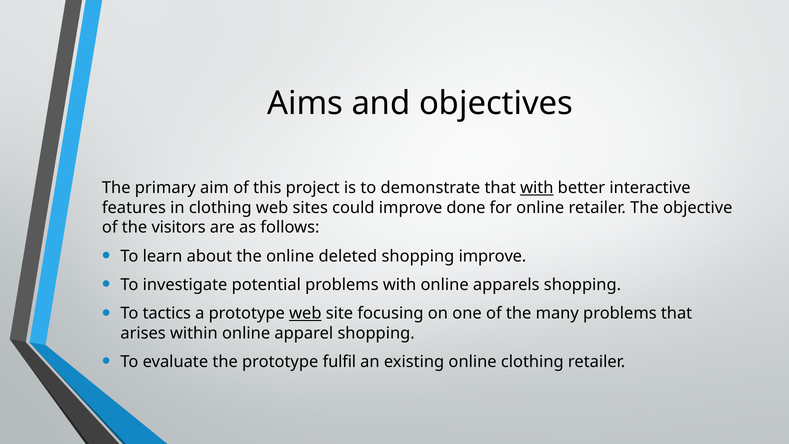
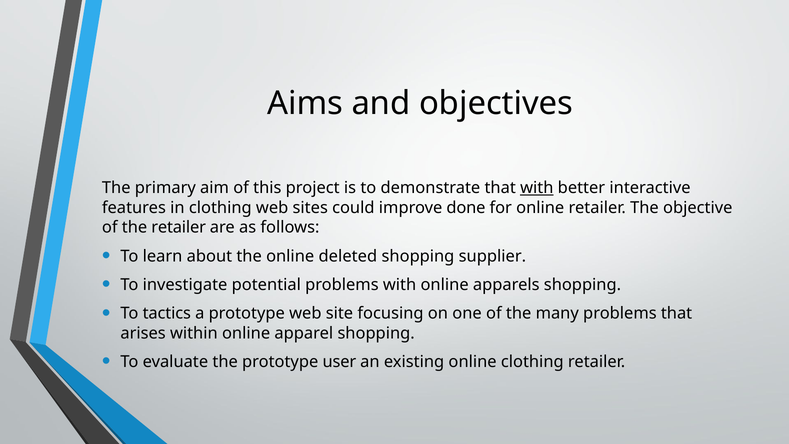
the visitors: visitors -> retailer
shopping improve: improve -> supplier
web at (305, 313) underline: present -> none
fulfil: fulfil -> user
